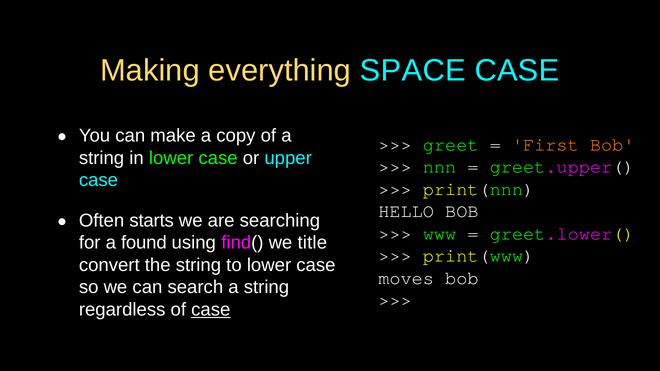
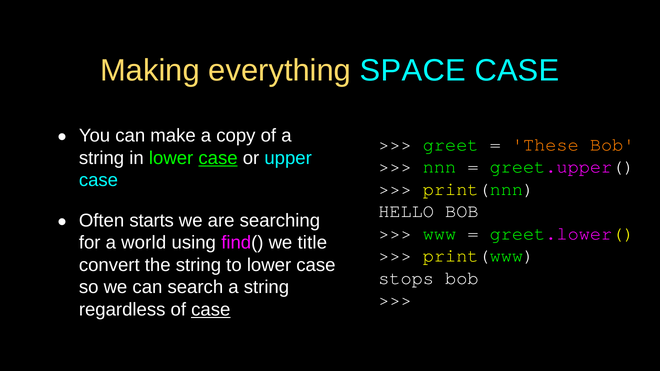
First: First -> These
case at (218, 158) underline: none -> present
found: found -> world
moves: moves -> stops
